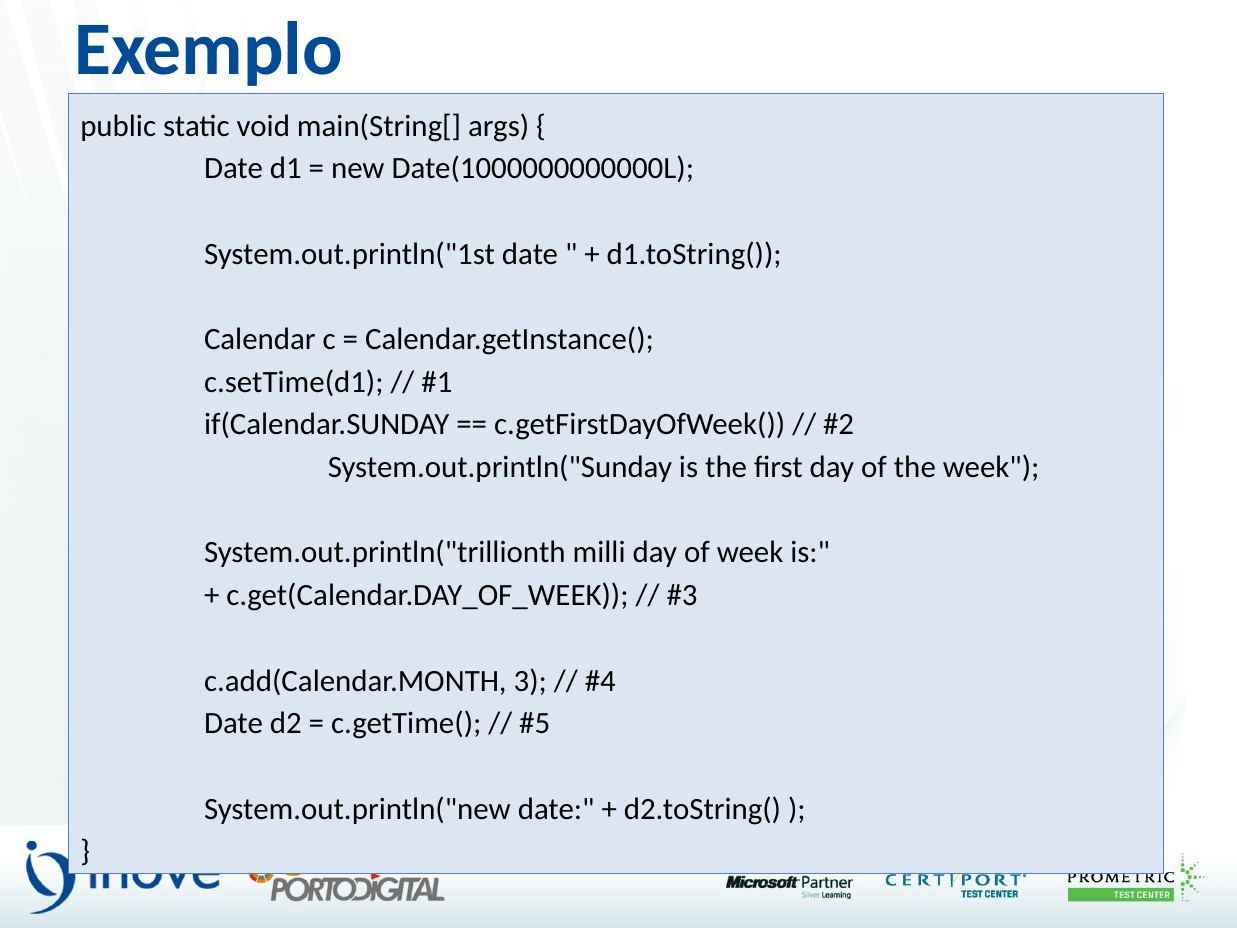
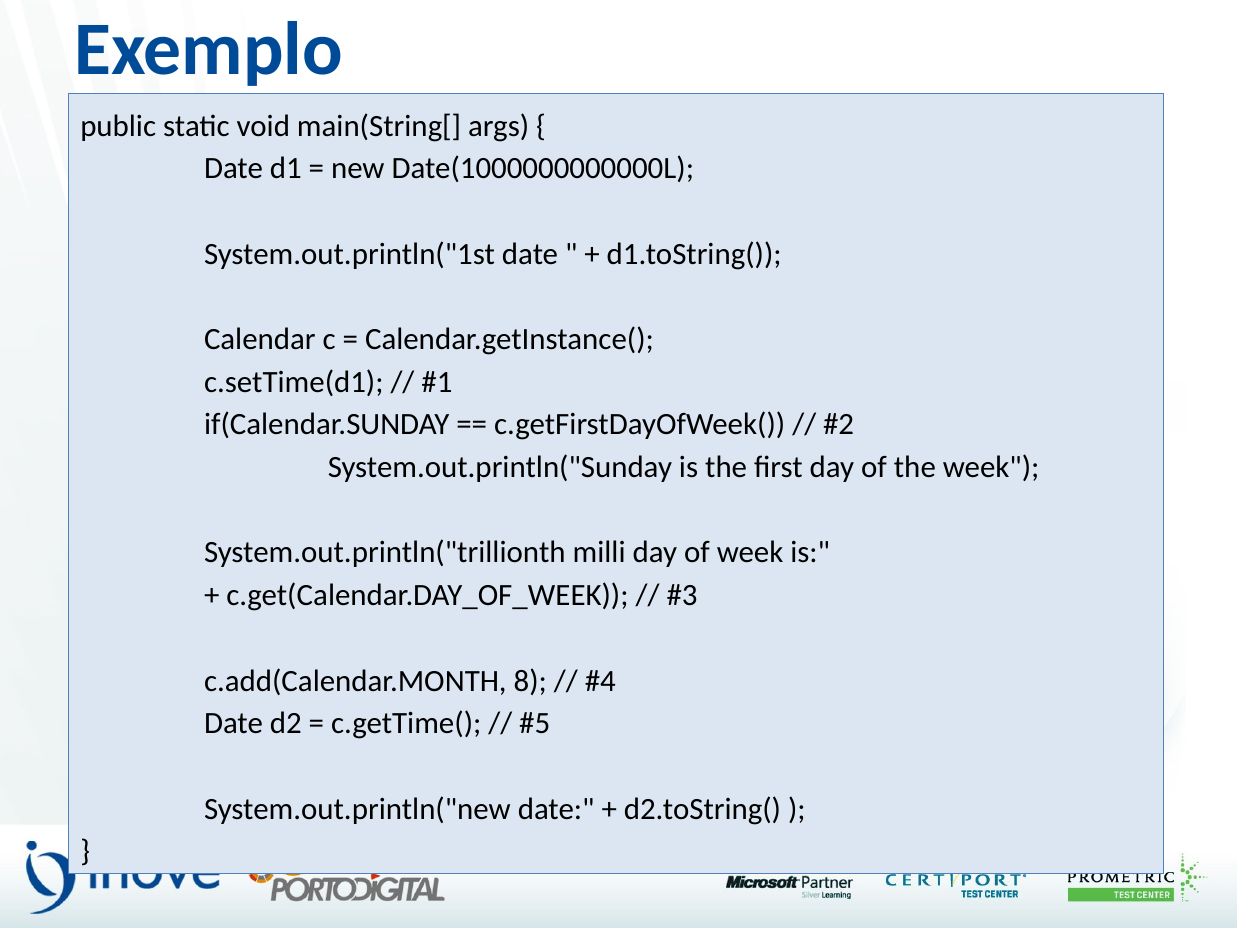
3: 3 -> 8
